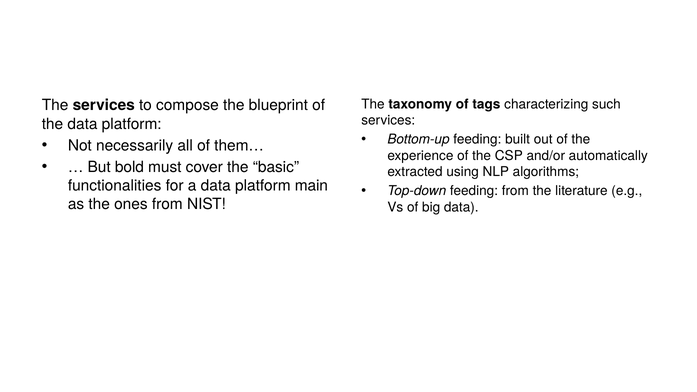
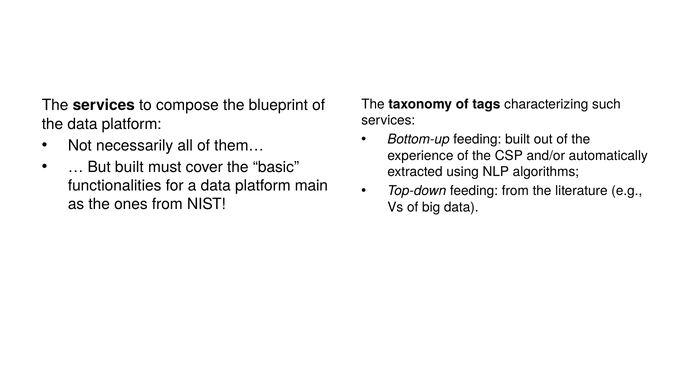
But bold: bold -> built
